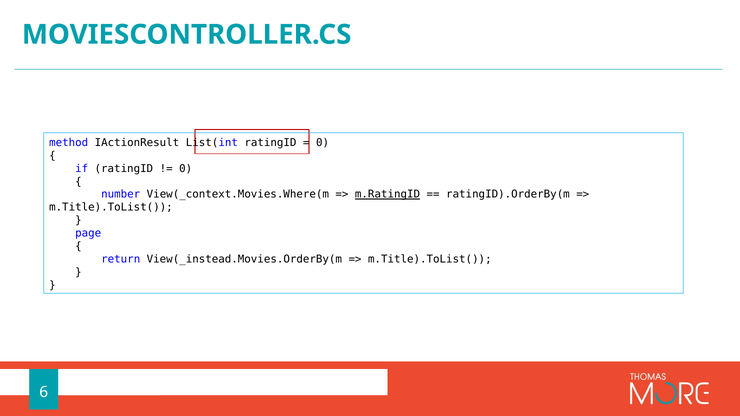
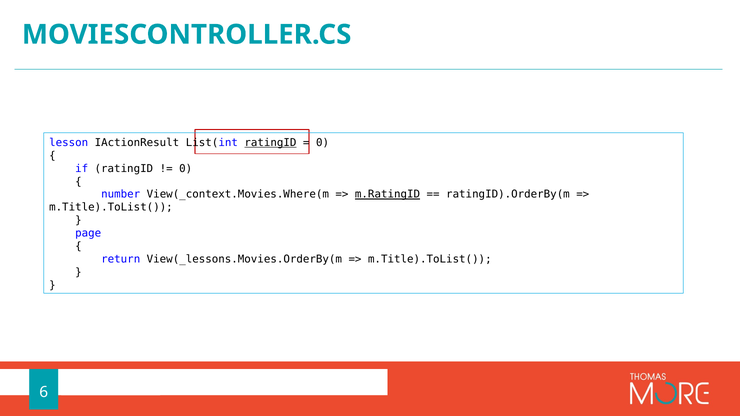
method: method -> lesson
ratingID at (270, 143) underline: none -> present
View(_instead.Movies.OrderBy(m: View(_instead.Movies.OrderBy(m -> View(_lessons.Movies.OrderBy(m
